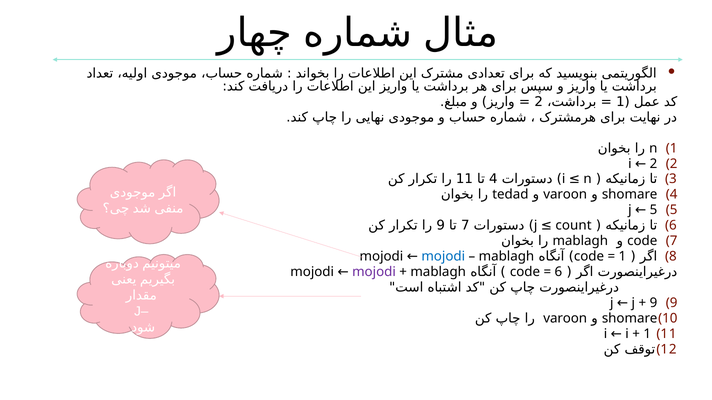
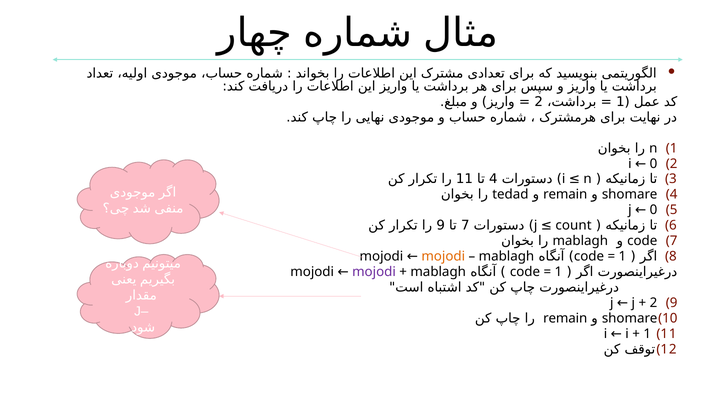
i 2: 2 -> 0
varoon at (565, 195): varoon -> remain
j 5: 5 -> 0
mojodi at (443, 257) colour: blue -> orange
6 at (558, 272): 6 -> 1
9 at (653, 303): 9 -> 2
varoon at (565, 319): varoon -> remain
